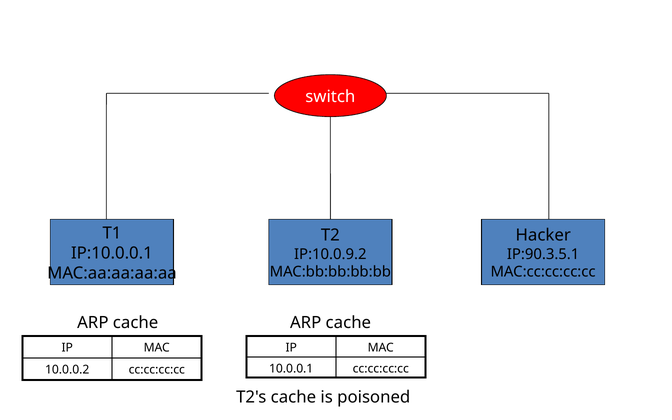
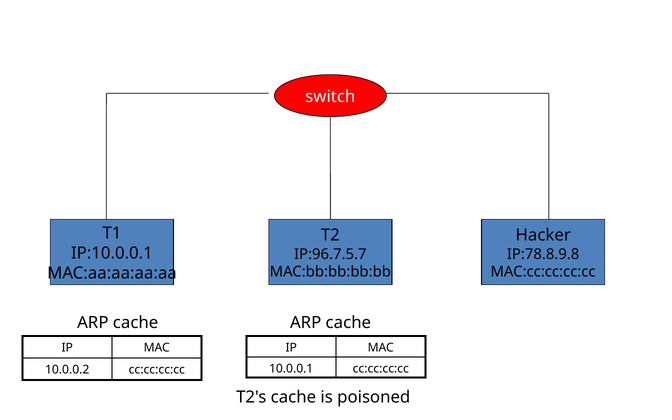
IP:10.0.9.2: IP:10.0.9.2 -> IP:96.7.5.7
IP:90.3.5.1: IP:90.3.5.1 -> IP:78.8.9.8
